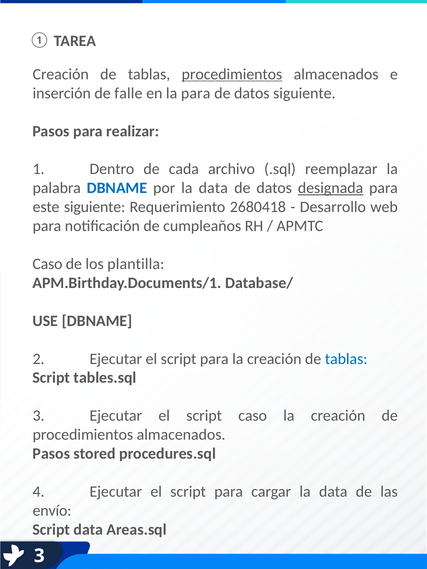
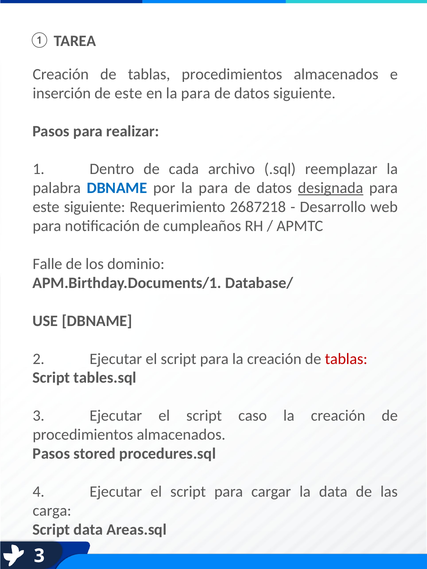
procedimientos at (232, 74) underline: present -> none
de falle: falle -> este
por la data: data -> para
2680418: 2680418 -> 2687218
Caso at (47, 264): Caso -> Falle
plantilla: plantilla -> dominio
tablas at (346, 359) colour: blue -> red
envío: envío -> carga
